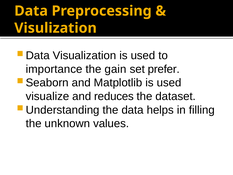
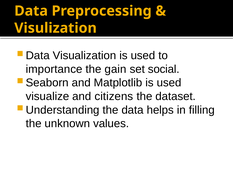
prefer: prefer -> social
reduces: reduces -> citizens
